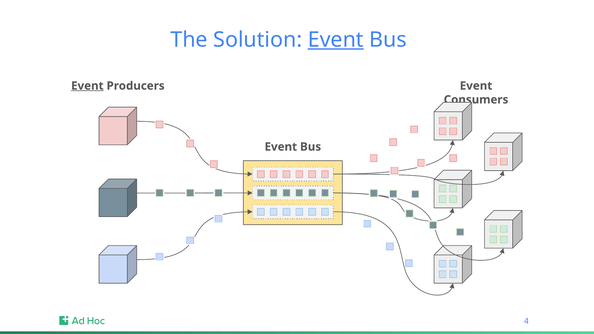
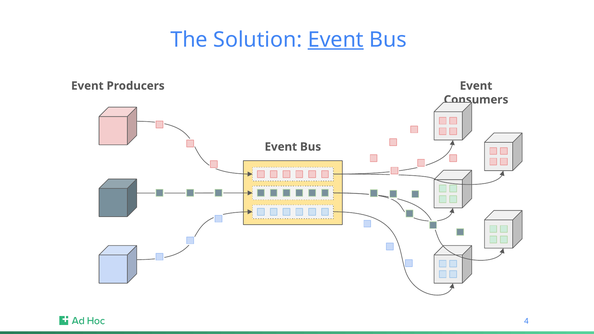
Event at (87, 86) underline: present -> none
